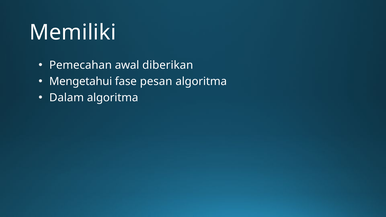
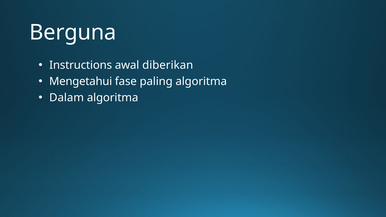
Memiliki: Memiliki -> Berguna
Pemecahan: Pemecahan -> Instructions
pesan: pesan -> paling
